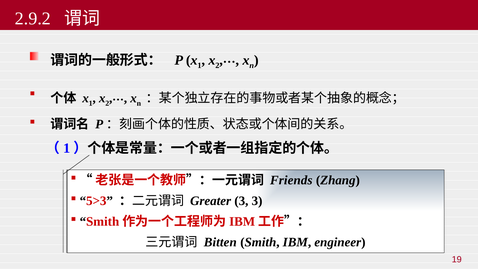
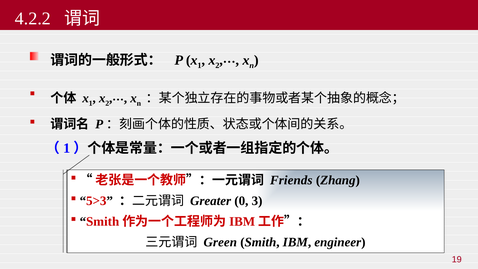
2.9.2: 2.9.2 -> 4.2.2
Greater 3: 3 -> 0
Bitten: Bitten -> Green
